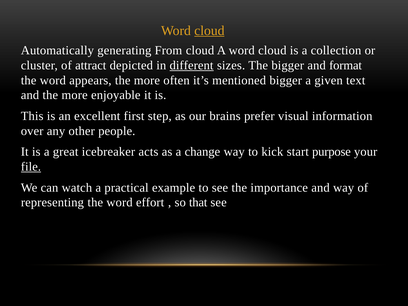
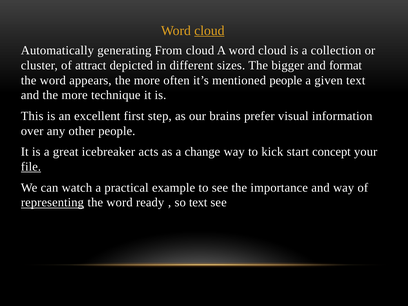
different underline: present -> none
mentioned bigger: bigger -> people
enjoyable: enjoyable -> technique
purpose: purpose -> concept
representing underline: none -> present
effort: effort -> ready
so that: that -> text
